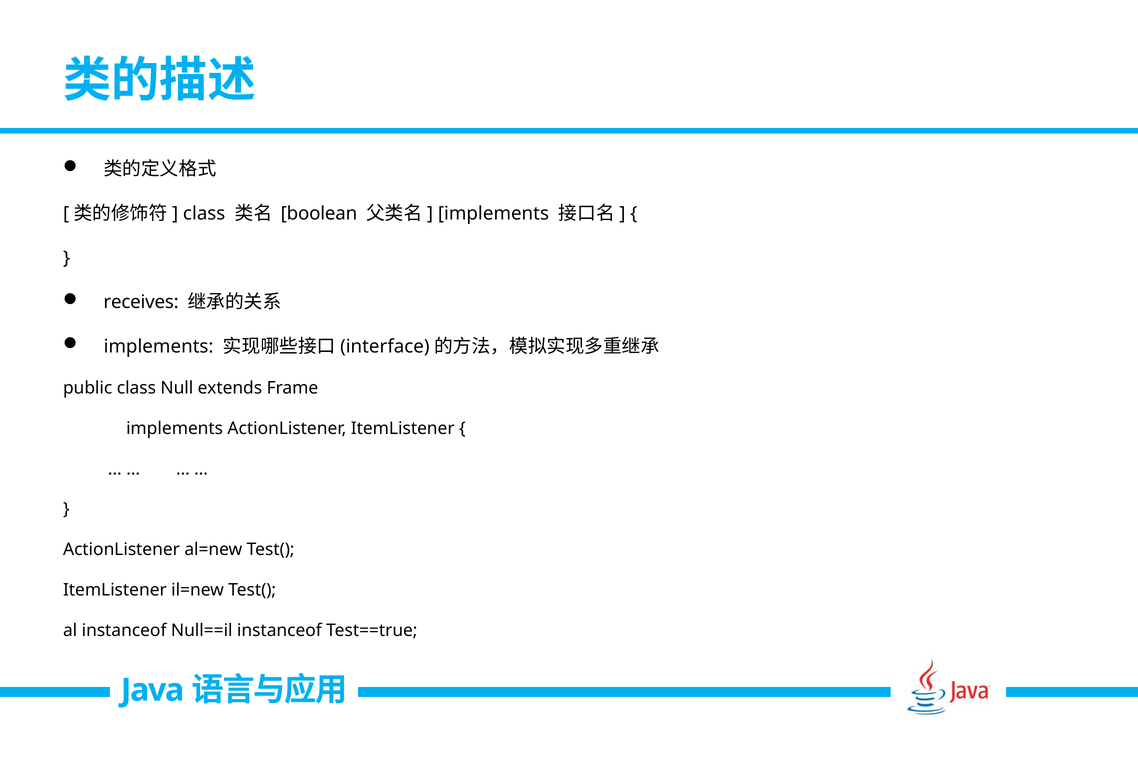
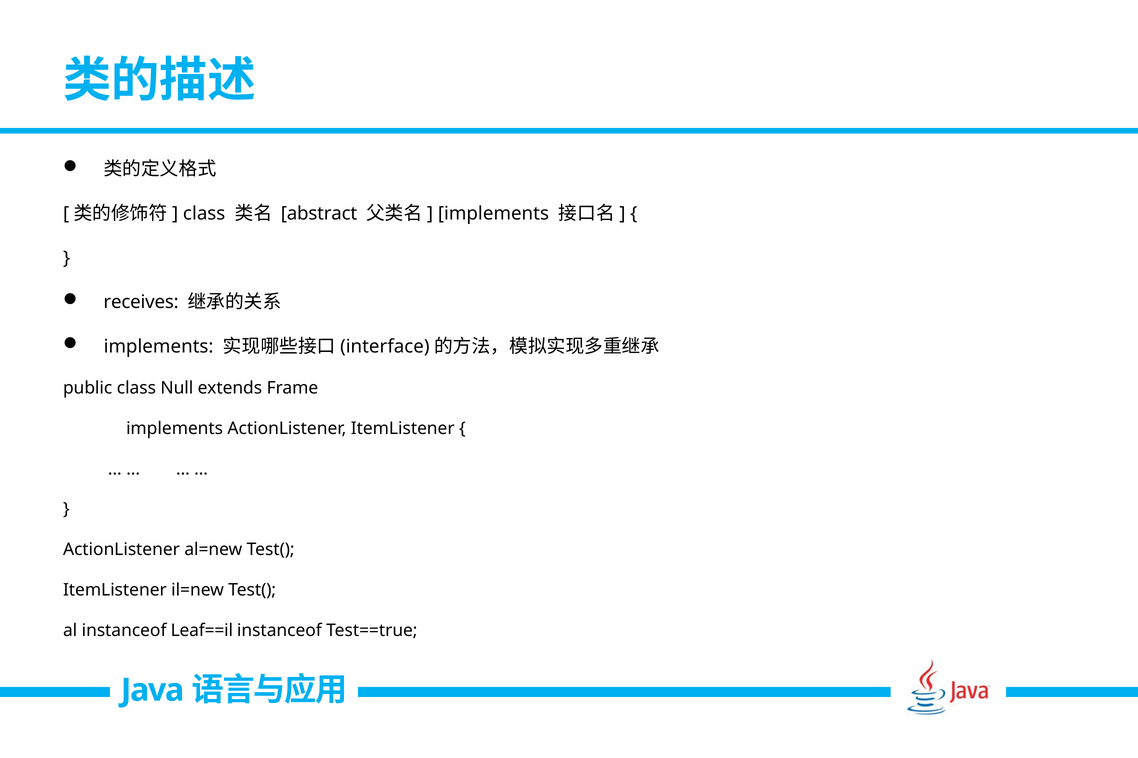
boolean: boolean -> abstract
Null==il: Null==il -> Leaf==il
